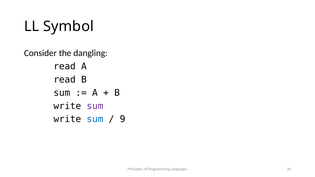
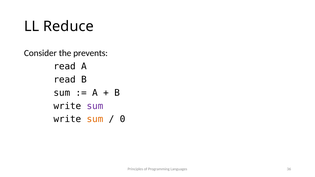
Symbol: Symbol -> Reduce
dangling: dangling -> prevents
sum at (95, 119) colour: blue -> orange
9: 9 -> 0
